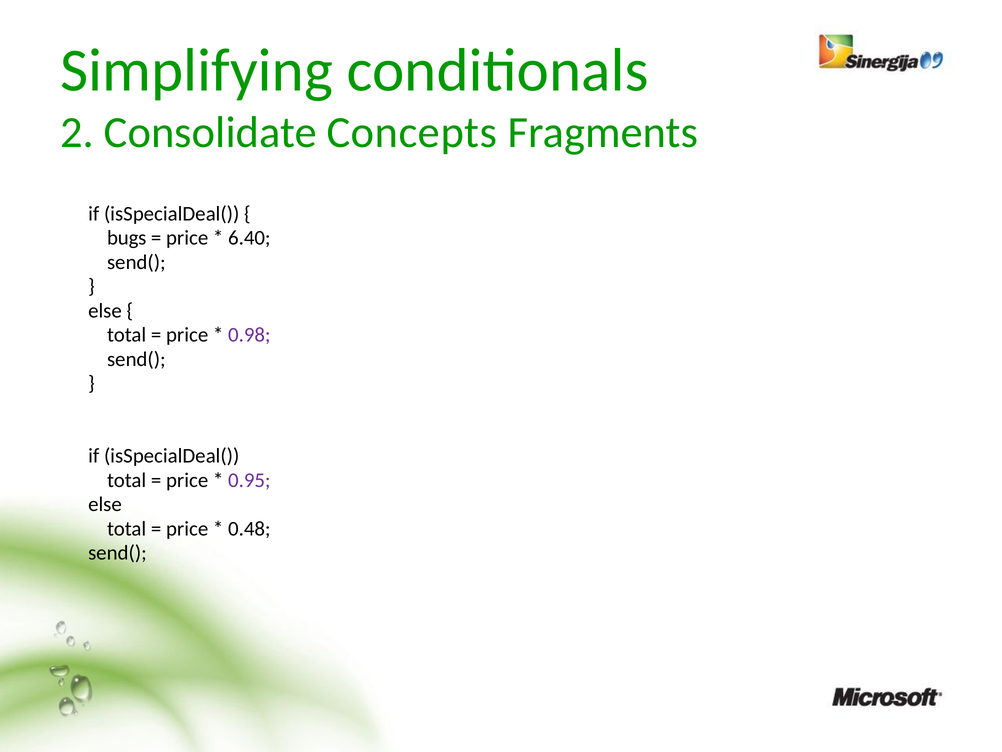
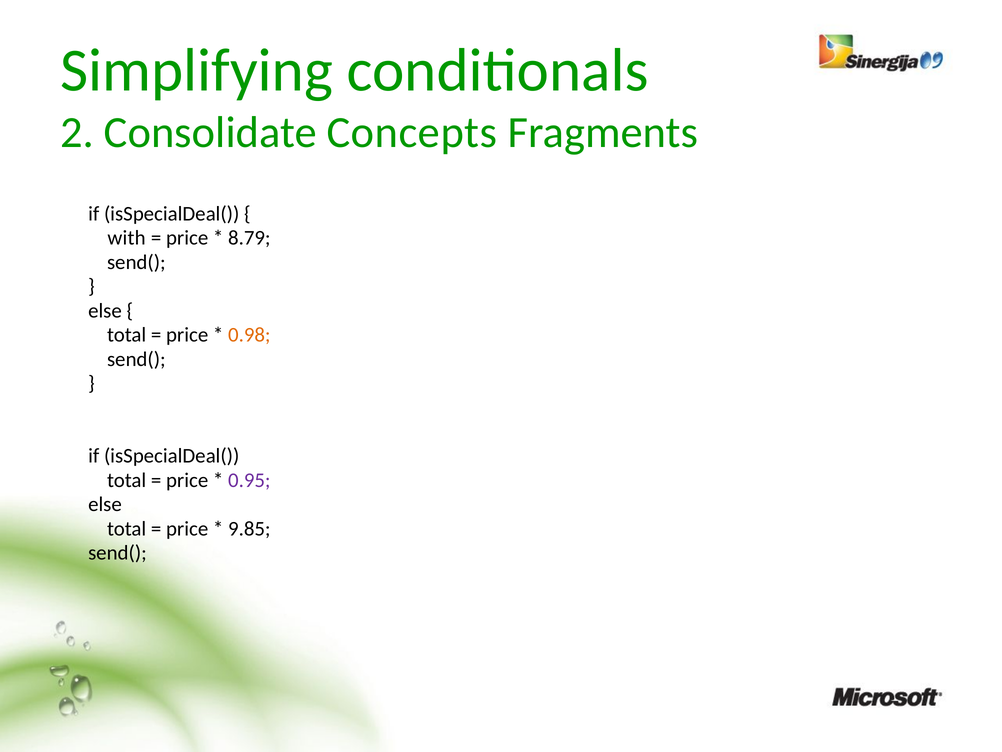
bugs: bugs -> with
6.40: 6.40 -> 8.79
0.98 colour: purple -> orange
0.48: 0.48 -> 9.85
